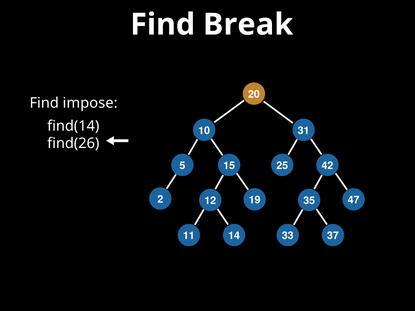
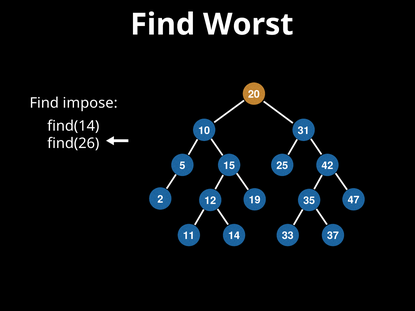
Break: Break -> Worst
